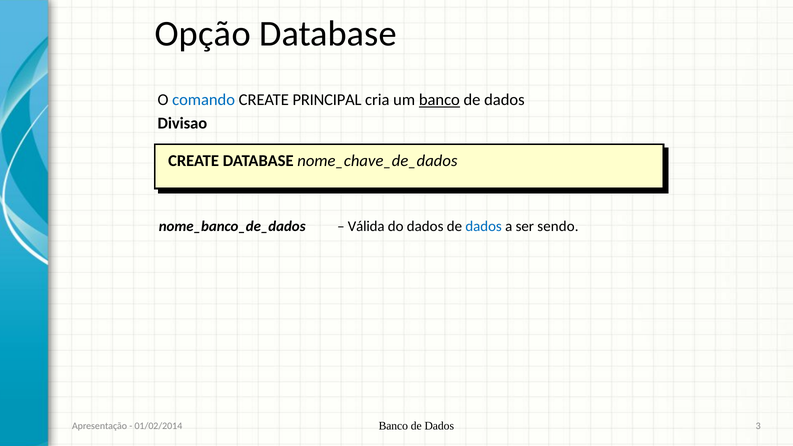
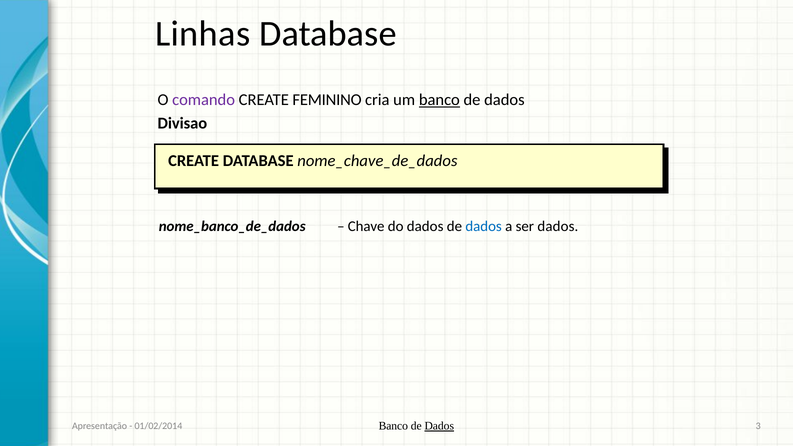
Opção: Opção -> Linhas
comando colour: blue -> purple
PRINCIPAL: PRINCIPAL -> FEMININO
Válida: Válida -> Chave
ser sendo: sendo -> dados
Dados at (439, 426) underline: none -> present
